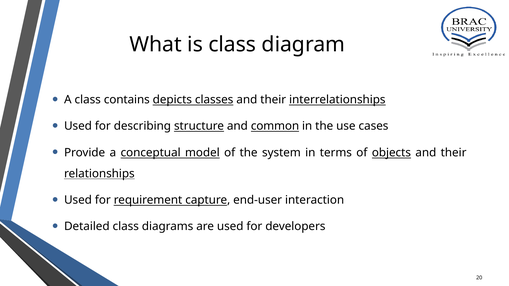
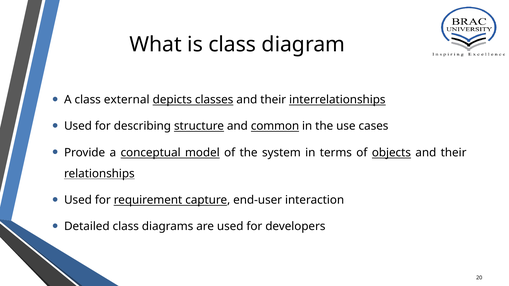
contains: contains -> external
